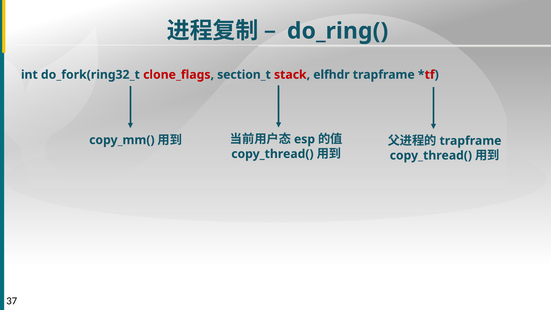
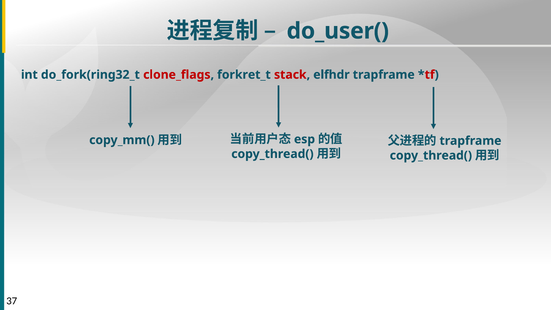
do_ring(: do_ring( -> do_user(
section_t: section_t -> forkret_t
